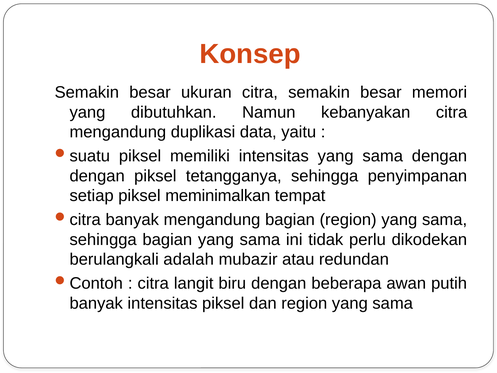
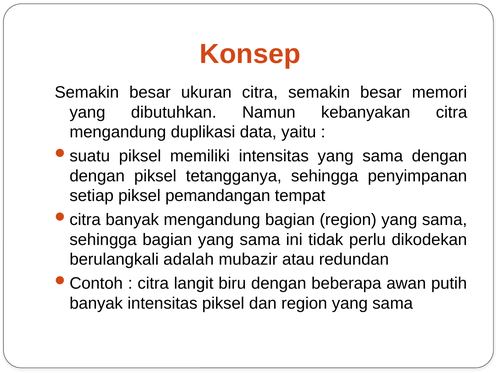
meminimalkan: meminimalkan -> pemandangan
